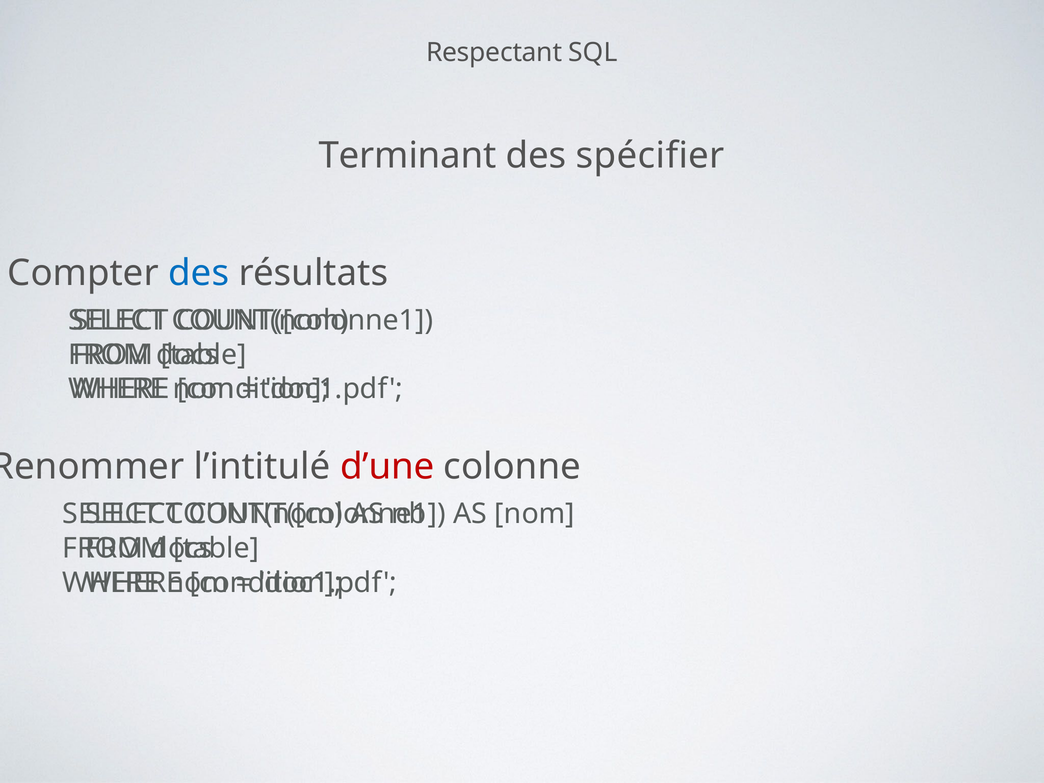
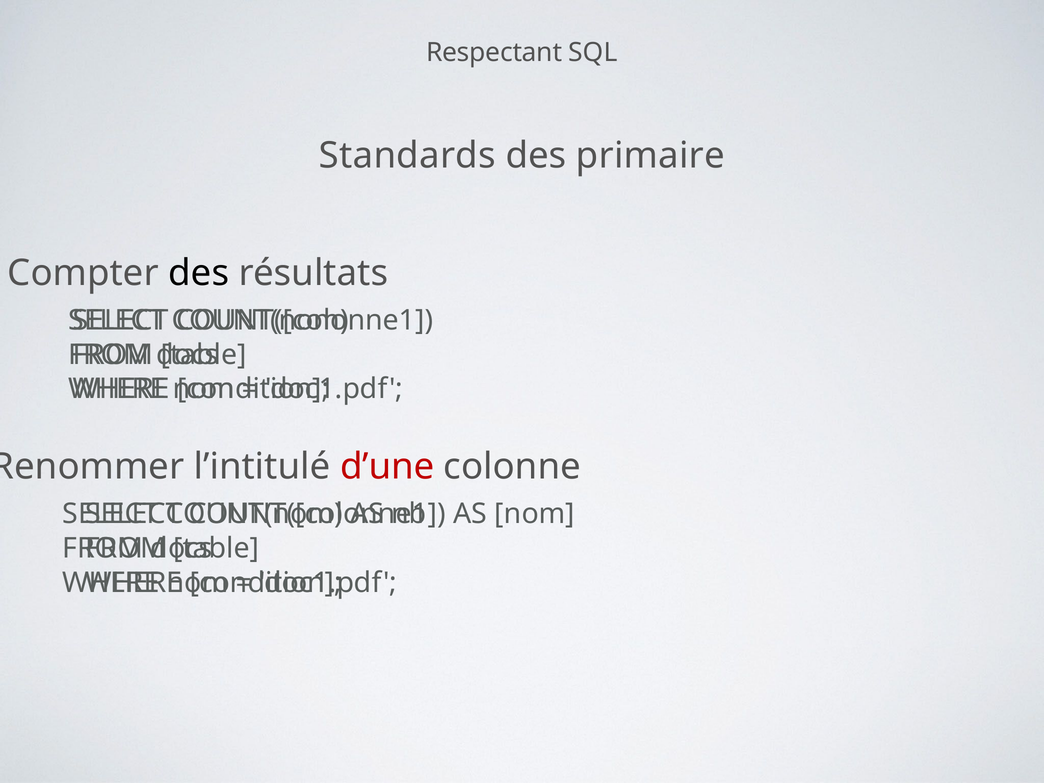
Terminant: Terminant -> Standards
spécifier: spécifier -> primaire
des at (199, 273) colour: blue -> black
